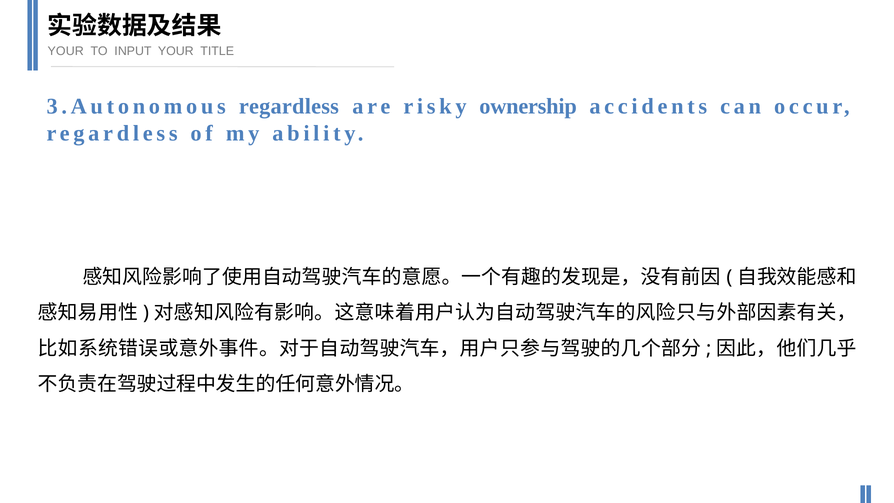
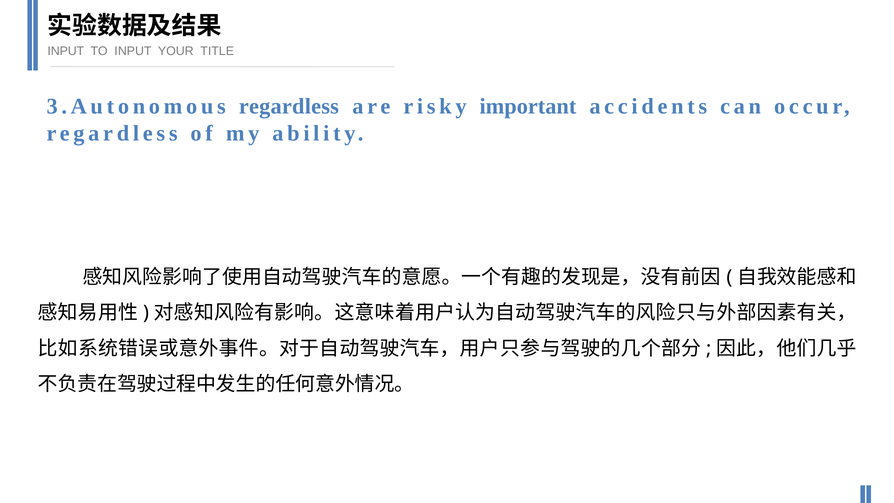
YOUR at (66, 51): YOUR -> INPUT
ownership: ownership -> important
